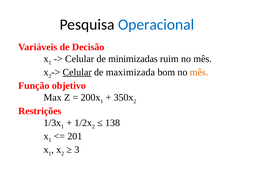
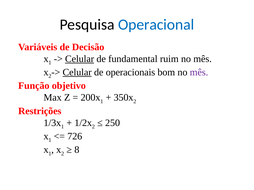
Celular at (80, 59) underline: none -> present
minimizadas: minimizadas -> fundamental
maximizada: maximizada -> operacionais
mês at (199, 72) colour: orange -> purple
138: 138 -> 250
201: 201 -> 726
3: 3 -> 8
